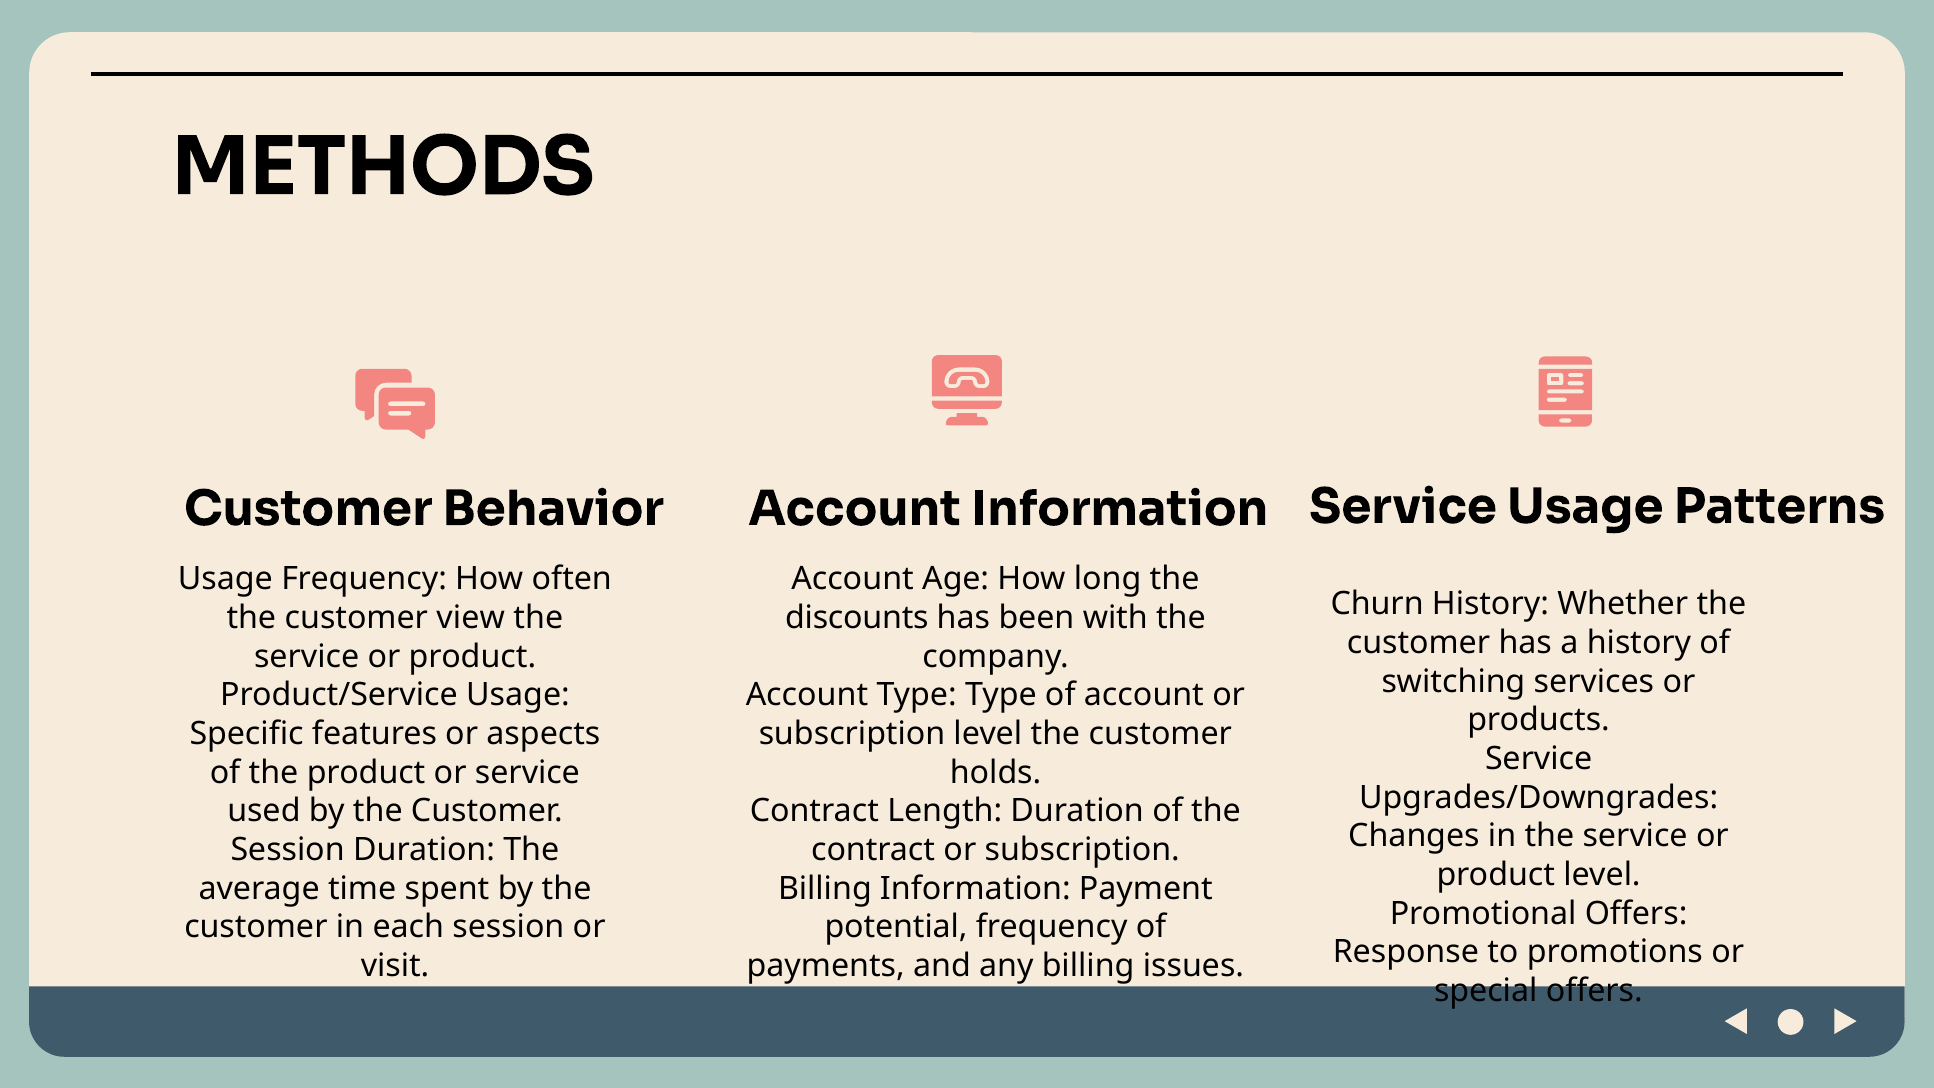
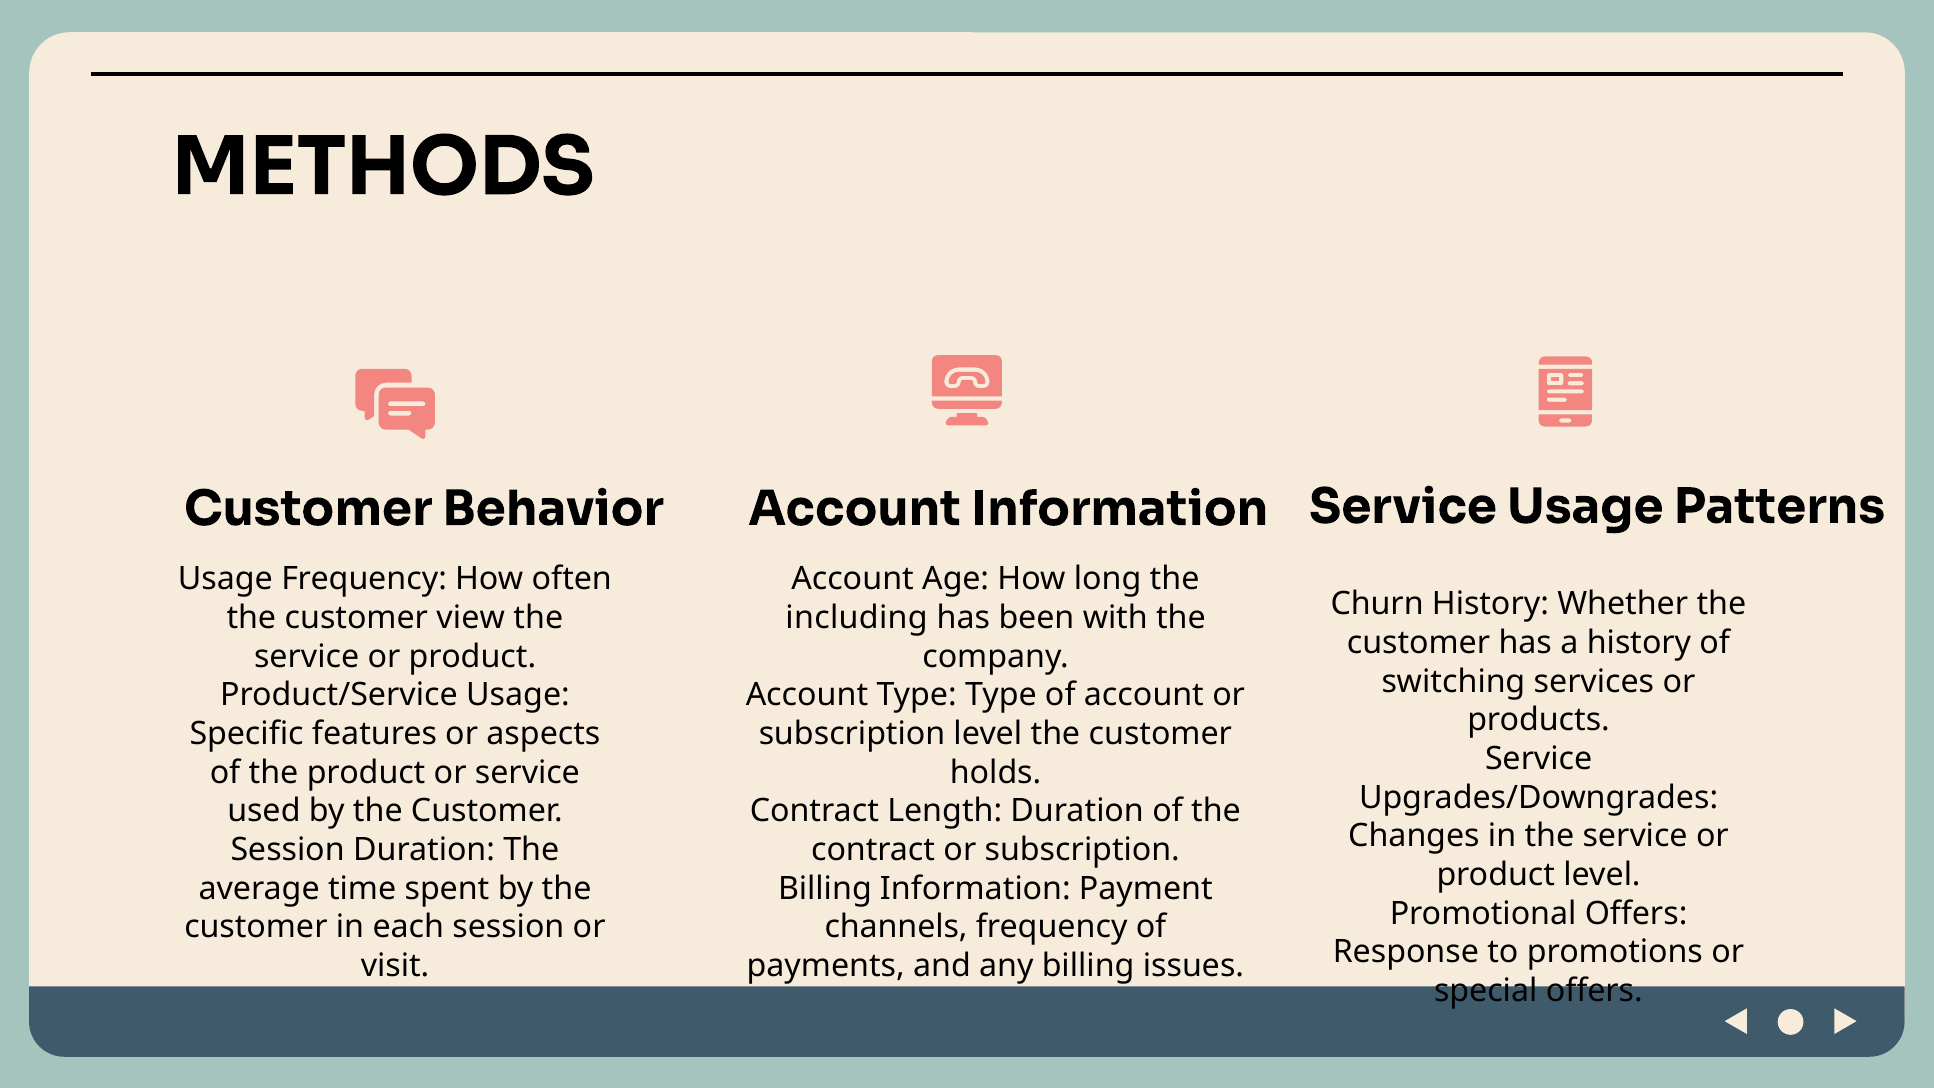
discounts: discounts -> including
potential: potential -> channels
